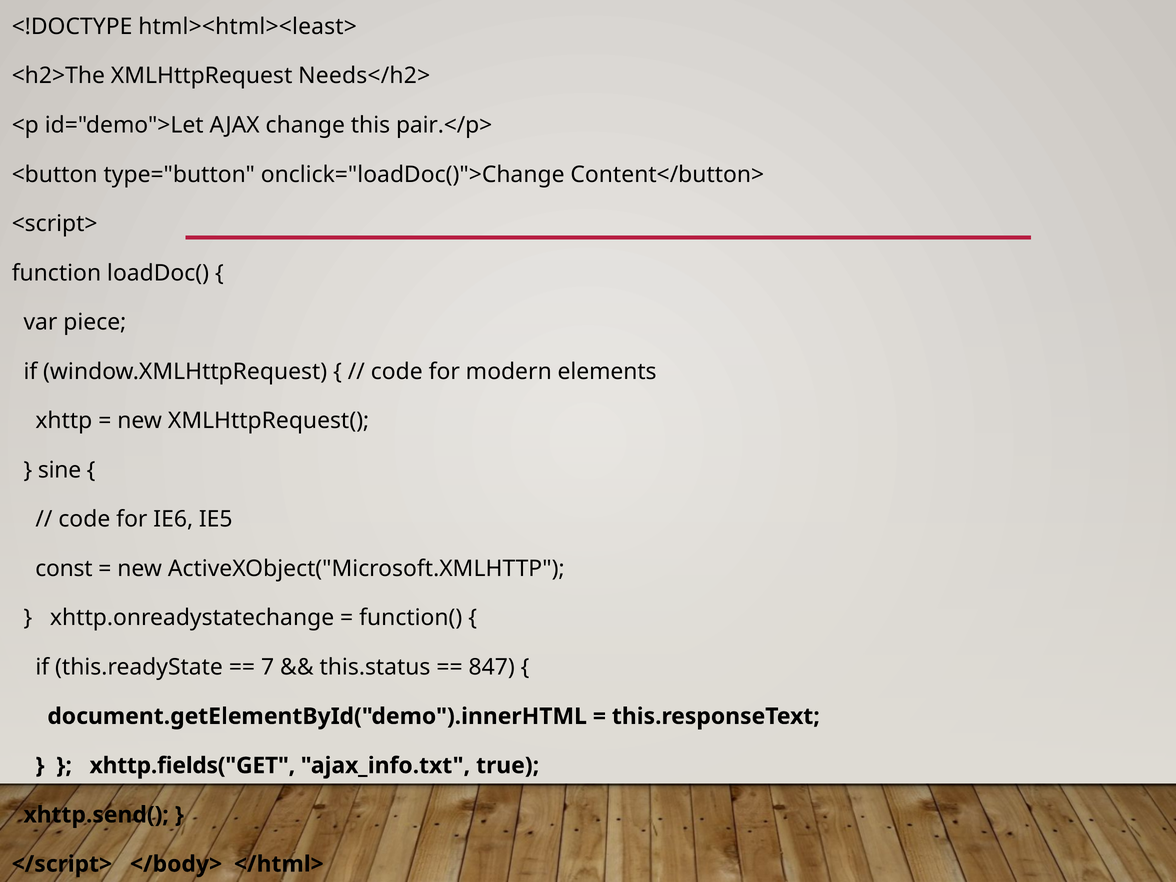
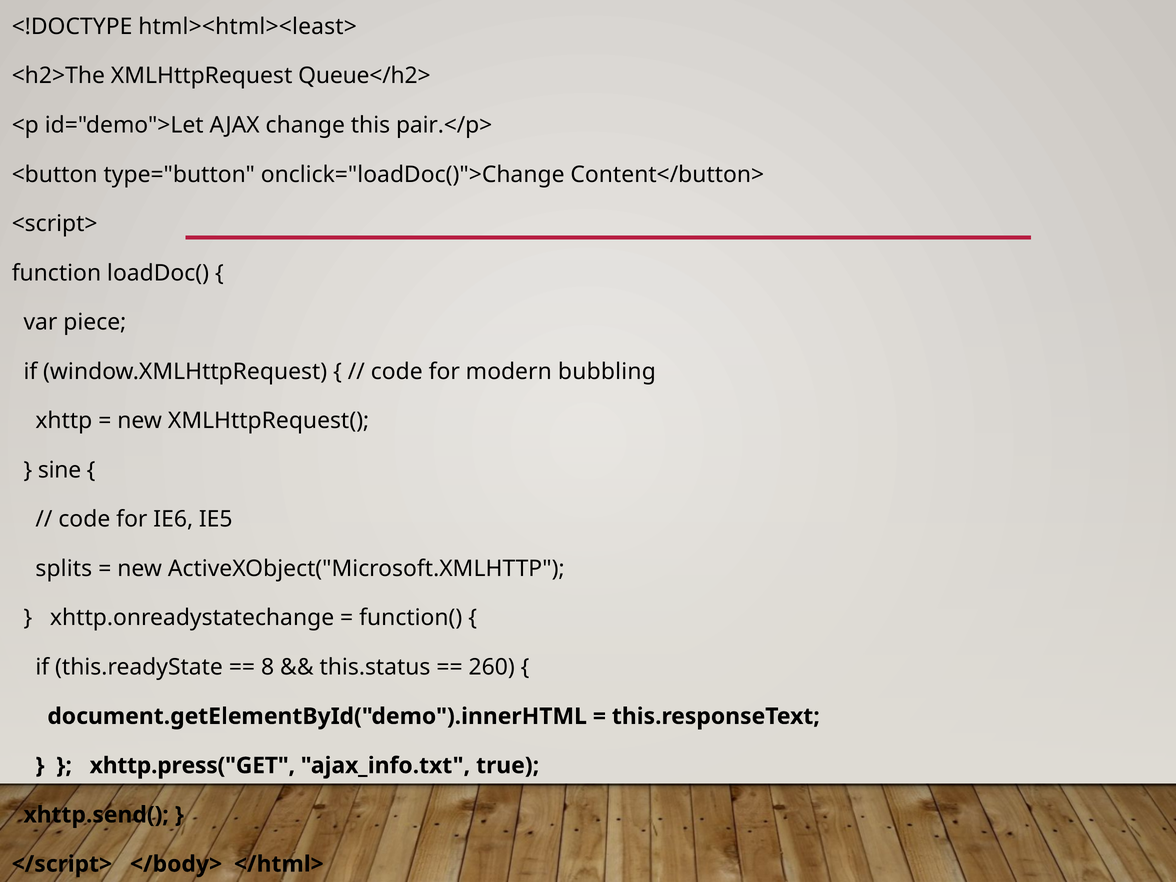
Needs</h2>: Needs</h2> -> Queue</h2>
elements: elements -> bubbling
const: const -> splits
7: 7 -> 8
847: 847 -> 260
xhttp.fields("GET: xhttp.fields("GET -> xhttp.press("GET
